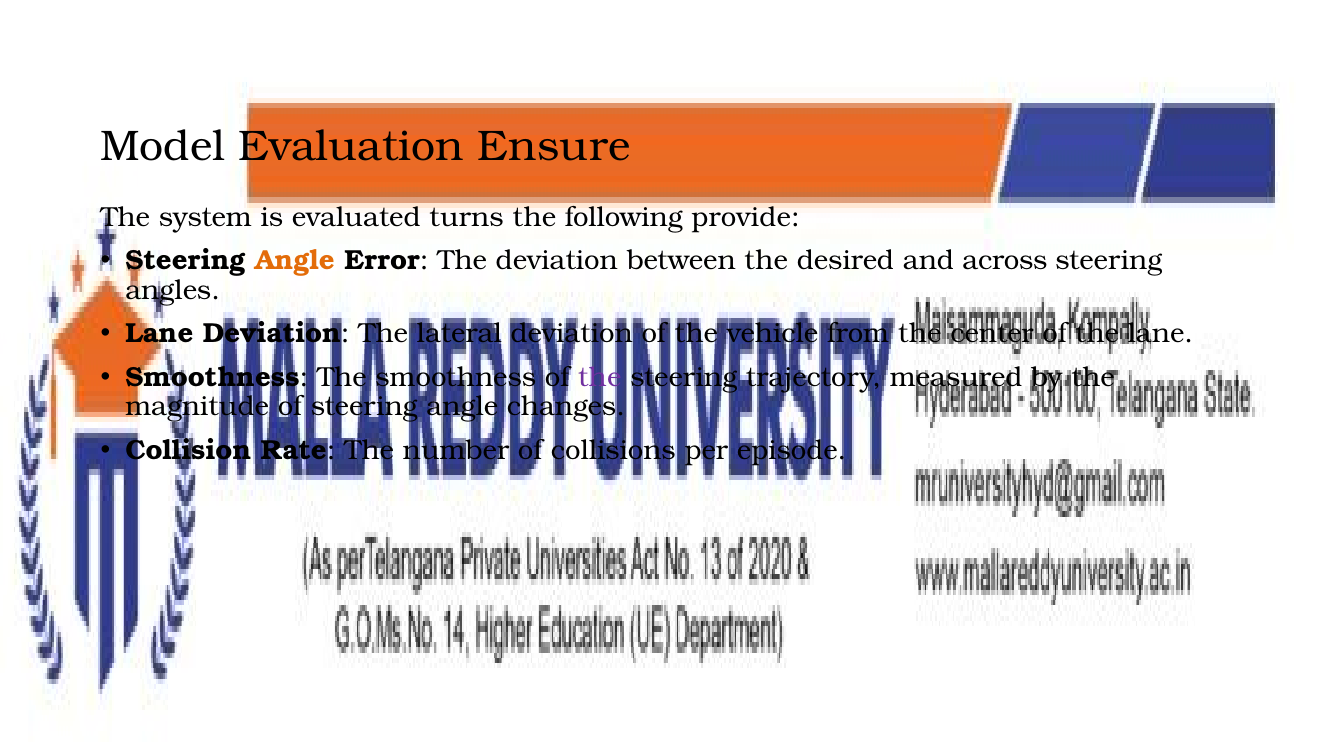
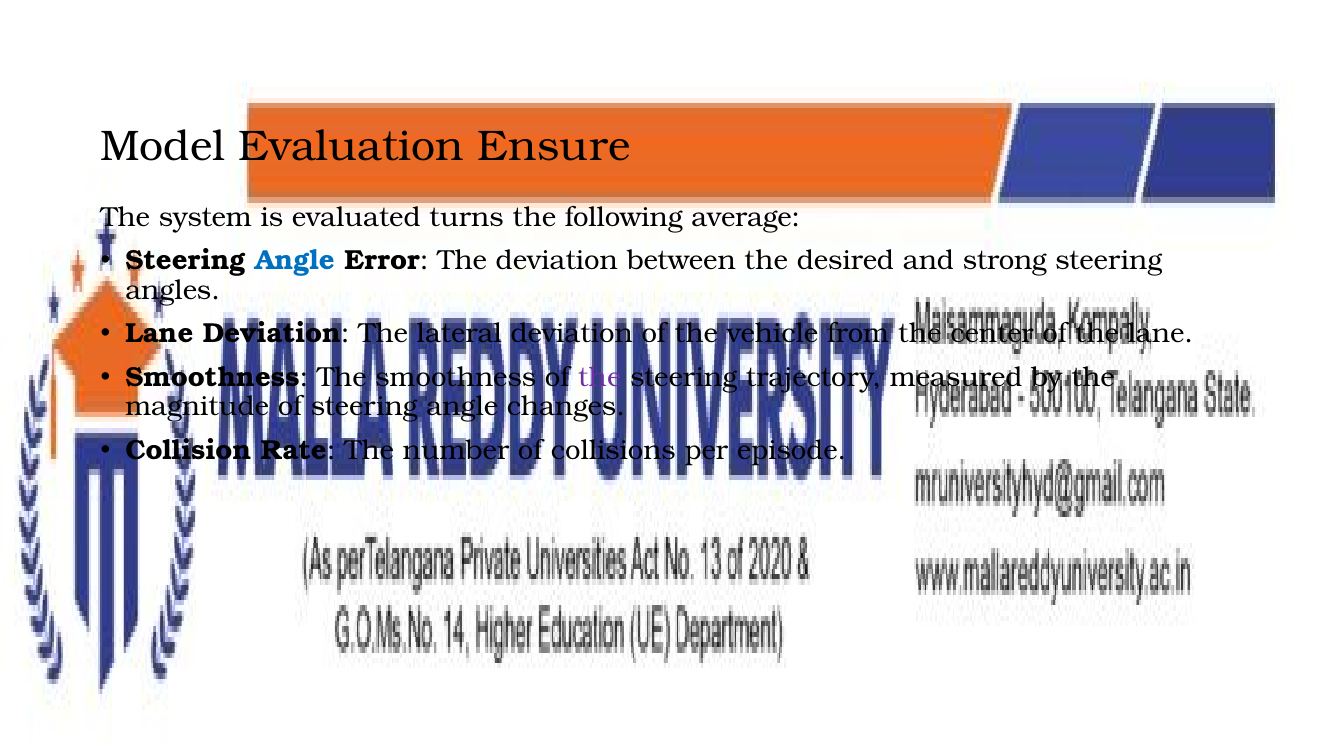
provide: provide -> average
Angle at (295, 261) colour: orange -> blue
across: across -> strong
